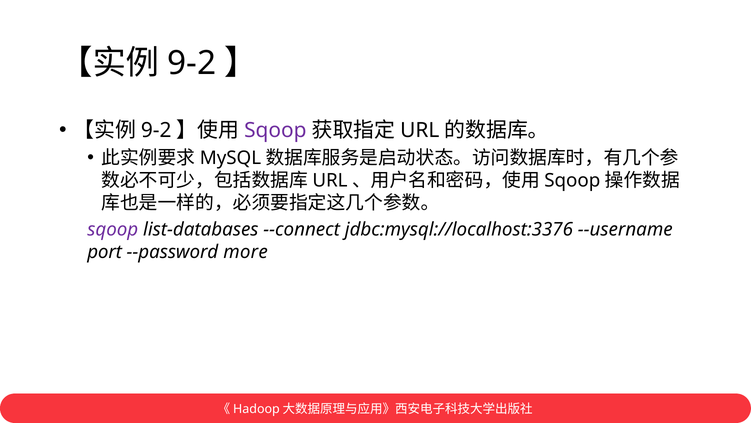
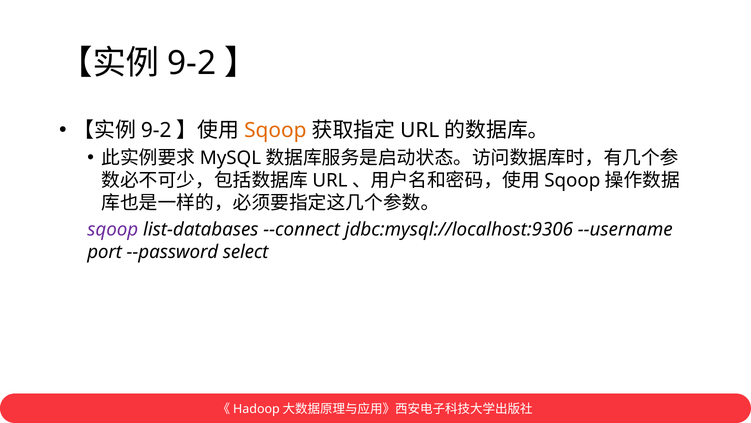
Sqoop at (275, 130) colour: purple -> orange
jdbc:mysql://localhost:3376: jdbc:mysql://localhost:3376 -> jdbc:mysql://localhost:9306
more: more -> select
